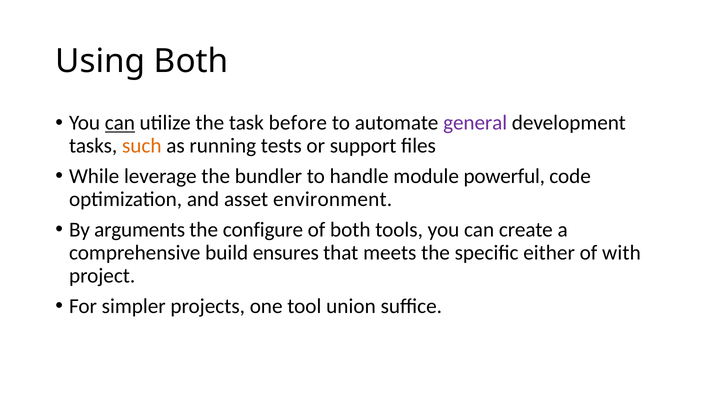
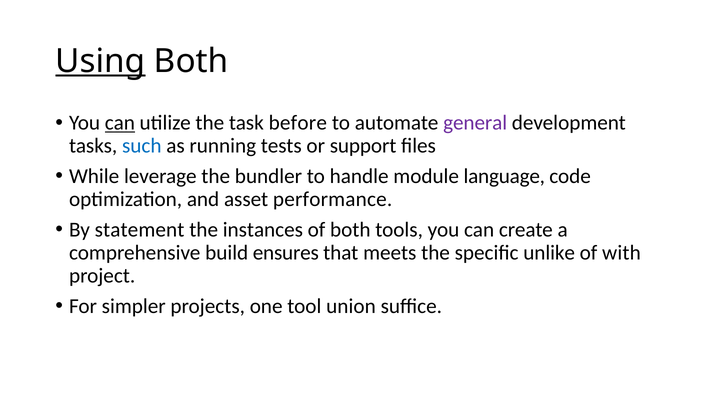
Using underline: none -> present
such colour: orange -> blue
powerful: powerful -> language
environment: environment -> performance
arguments: arguments -> statement
configure: configure -> instances
either: either -> unlike
